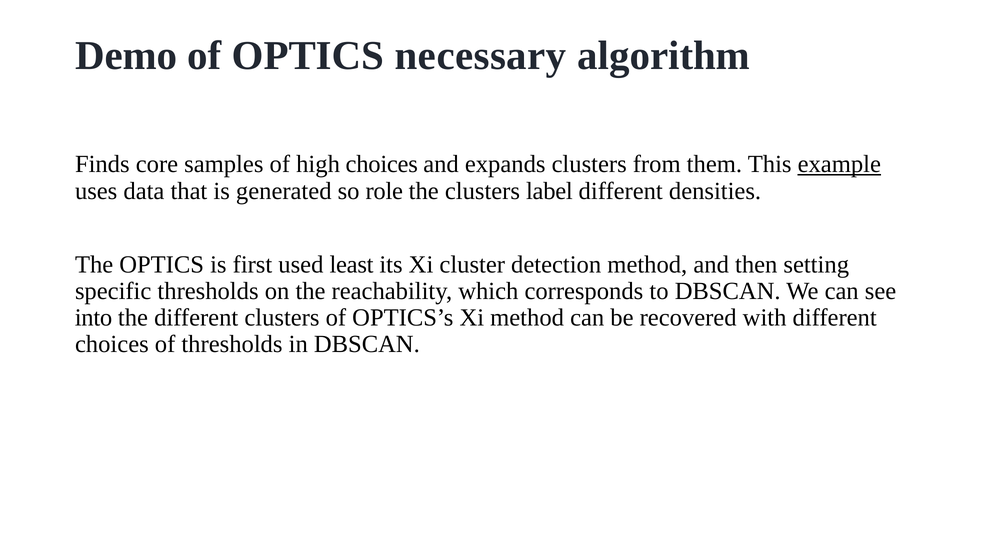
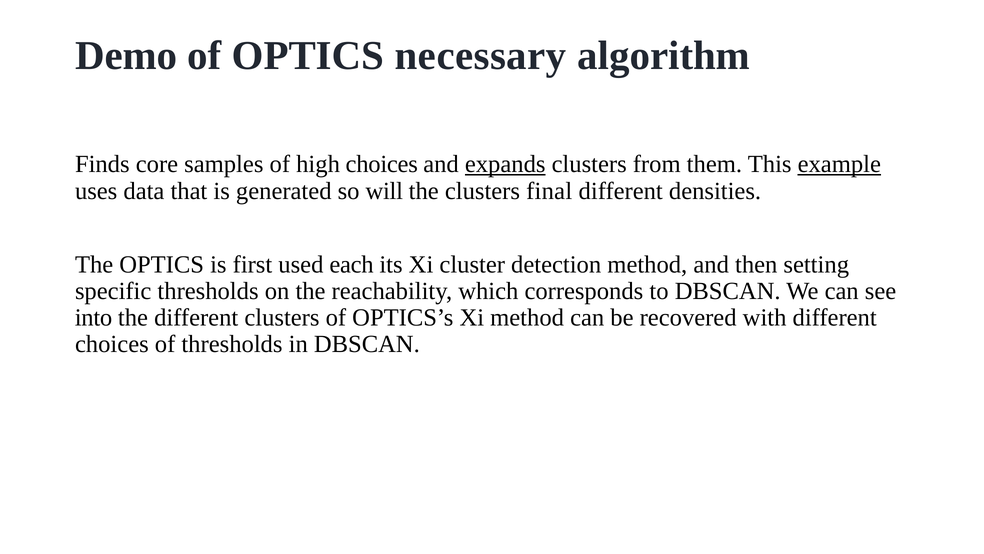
expands underline: none -> present
role: role -> will
label: label -> final
least: least -> each
